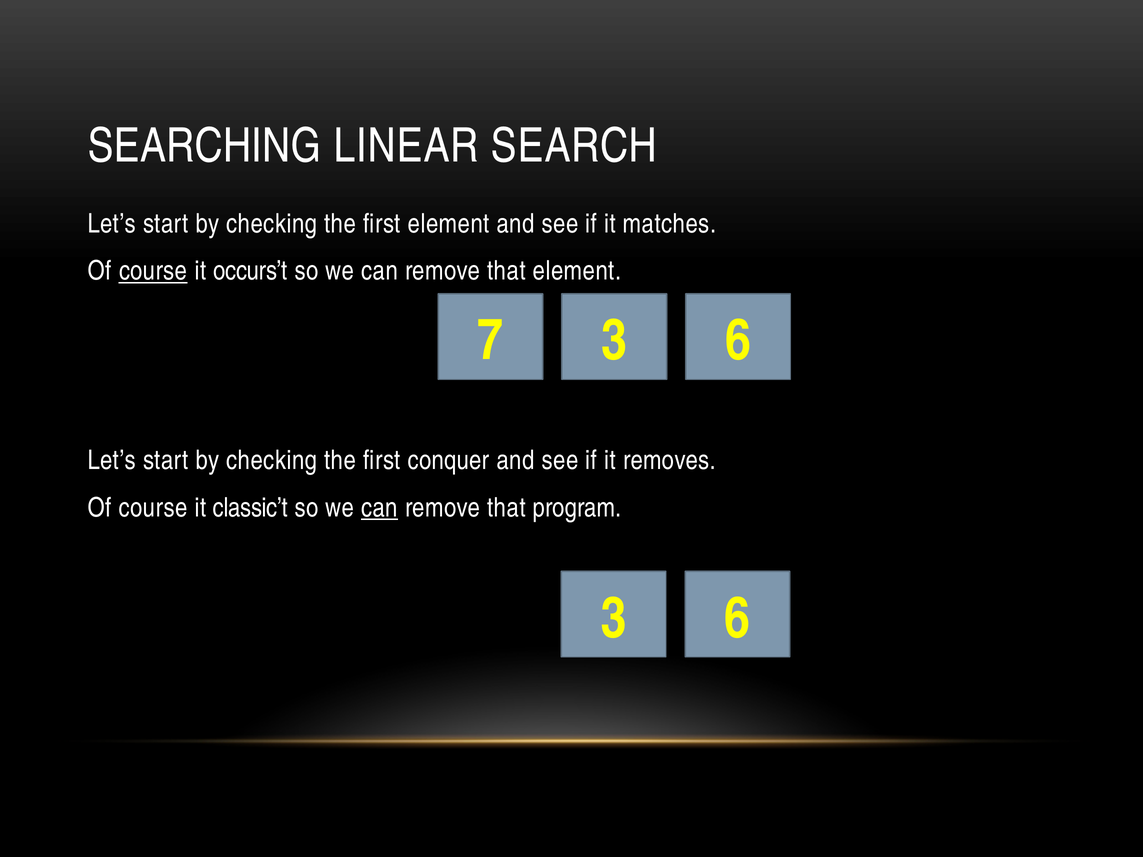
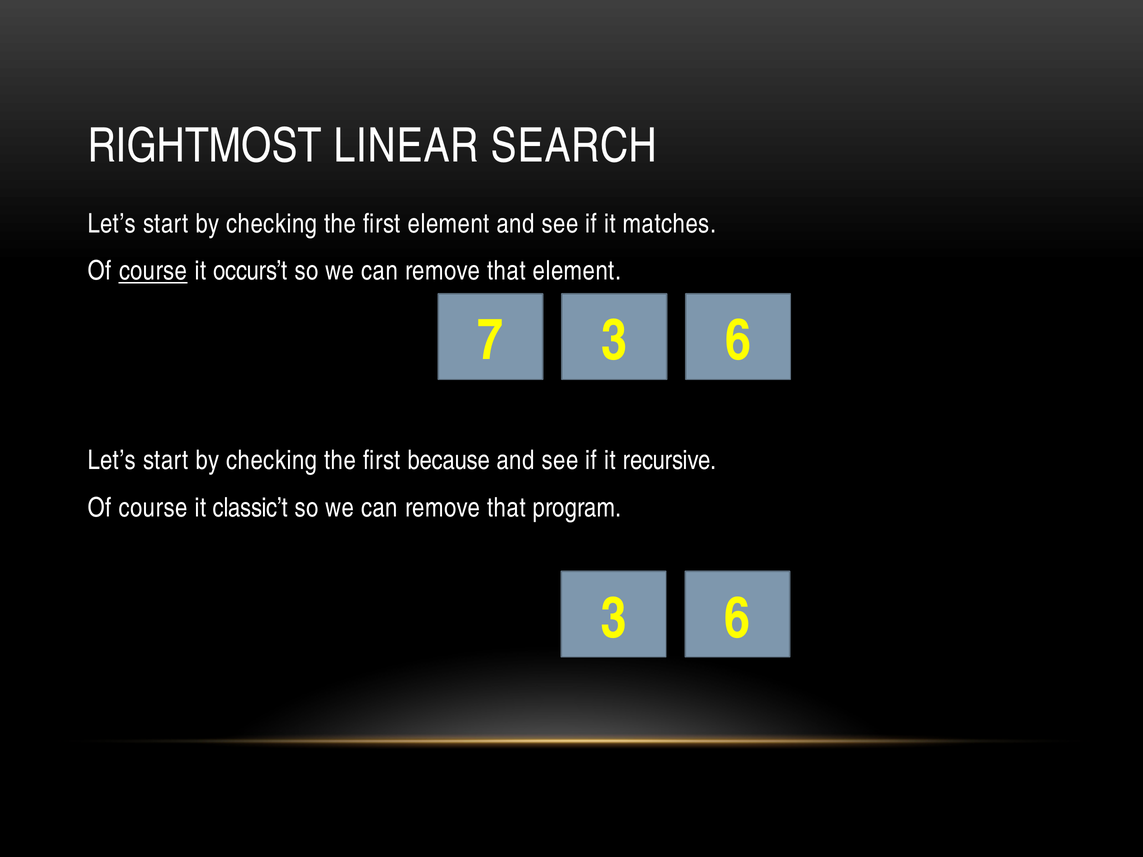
SEARCHING: SEARCHING -> RIGHTMOST
conquer: conquer -> because
removes: removes -> recursive
can at (379, 508) underline: present -> none
